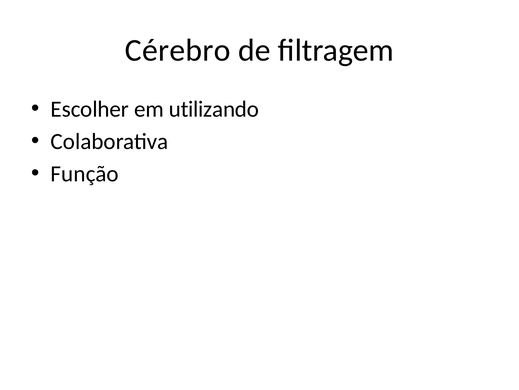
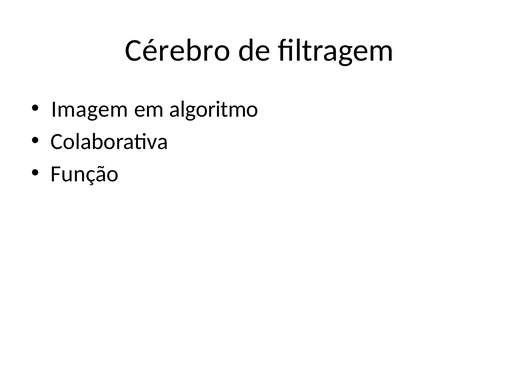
Escolher: Escolher -> Imagem
utilizando: utilizando -> algoritmo
